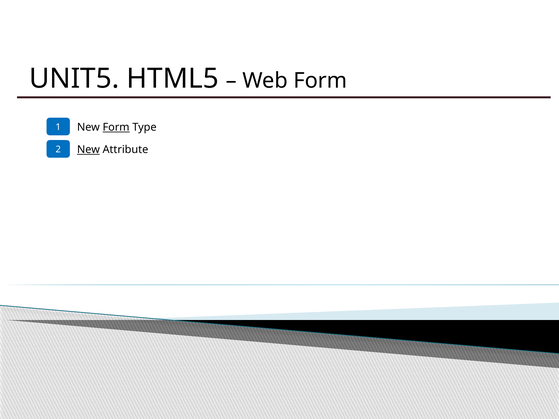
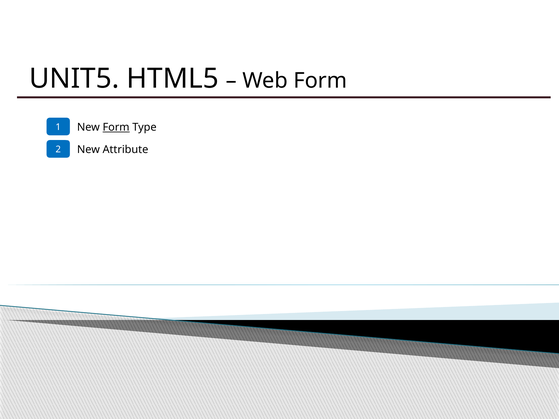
New at (88, 150) underline: present -> none
